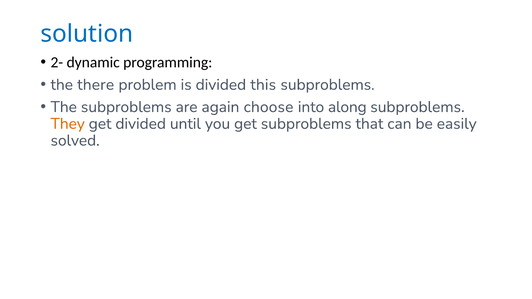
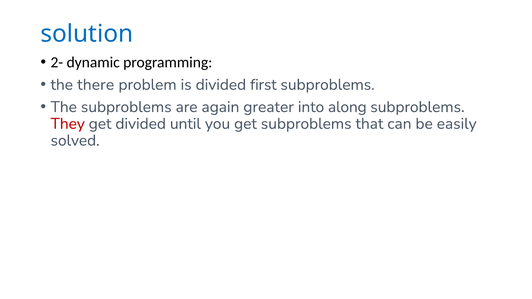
this: this -> first
choose: choose -> greater
They colour: orange -> red
